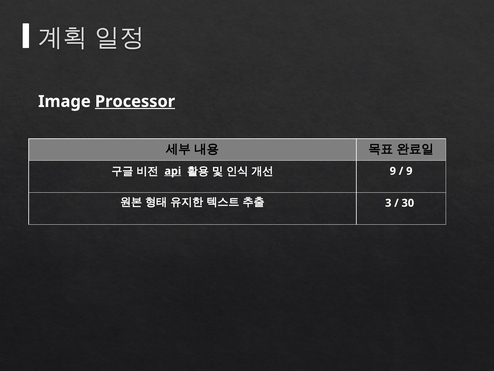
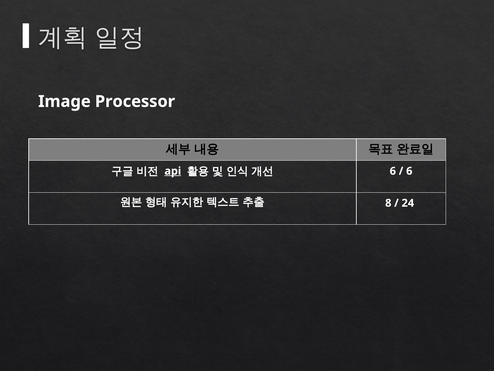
Processor underline: present -> none
9 at (393, 171): 9 -> 6
9 at (409, 171): 9 -> 6
3: 3 -> 8
30: 30 -> 24
